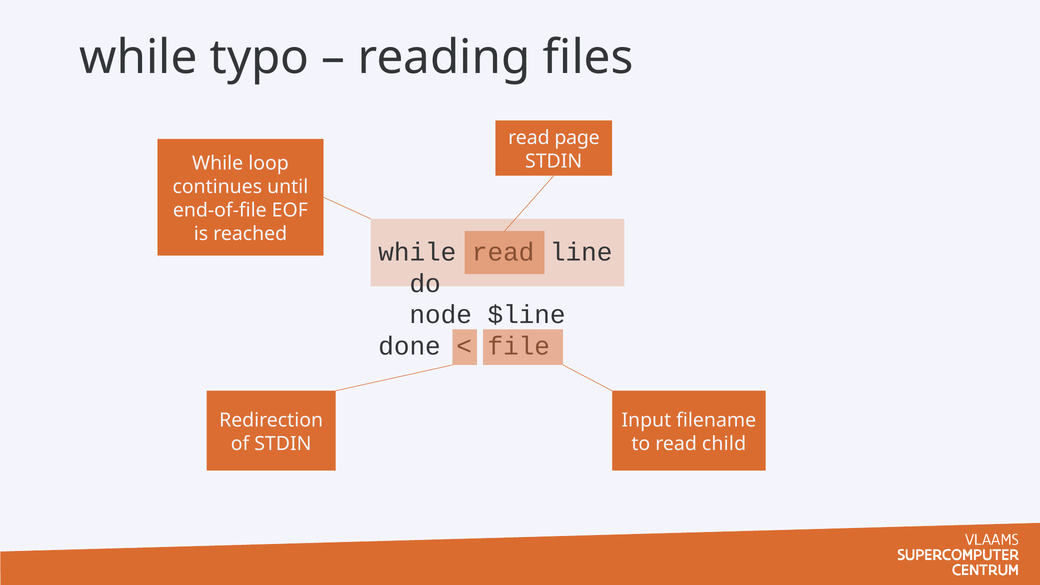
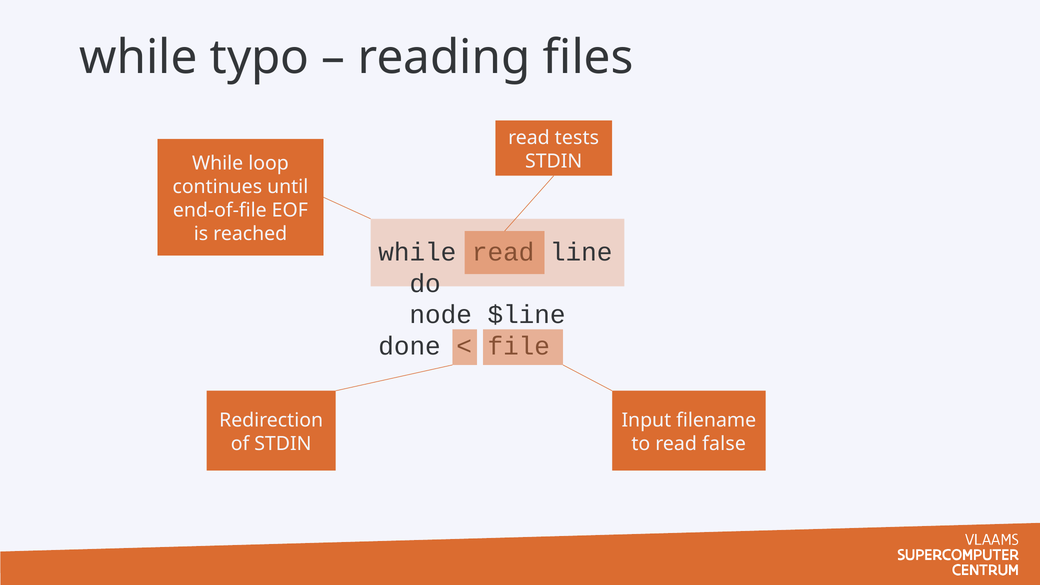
page: page -> tests
child: child -> false
